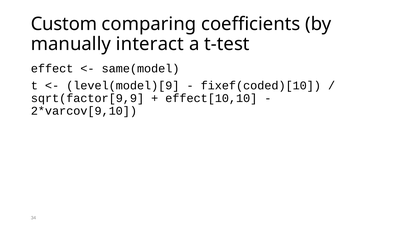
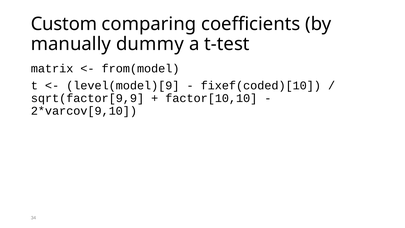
interact: interact -> dummy
effect: effect -> matrix
same(model: same(model -> from(model
effect[10,10: effect[10,10 -> factor[10,10
